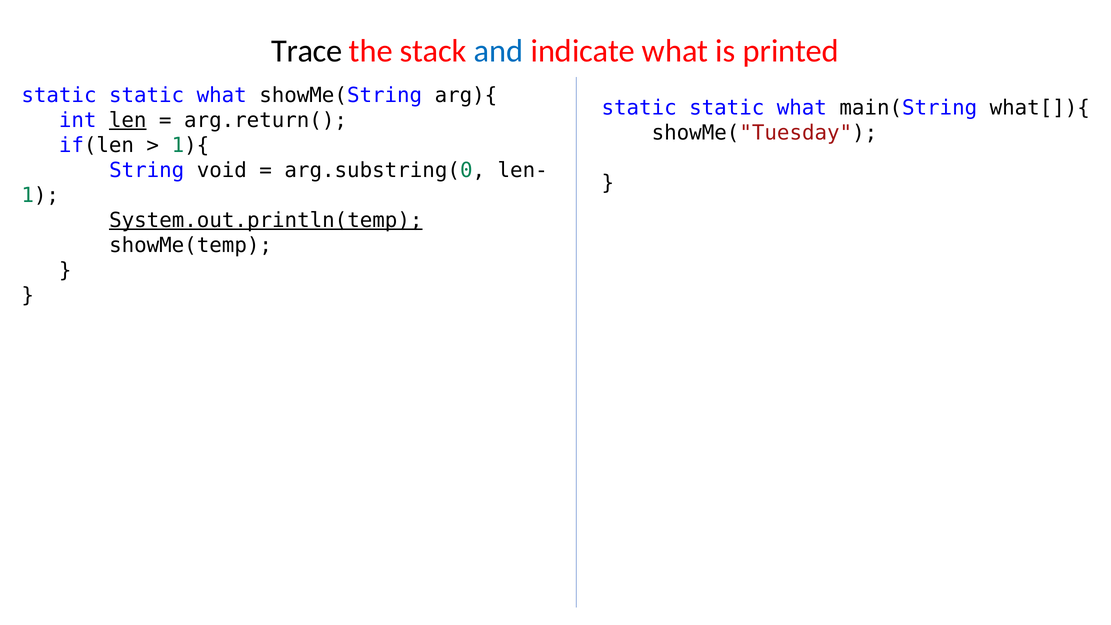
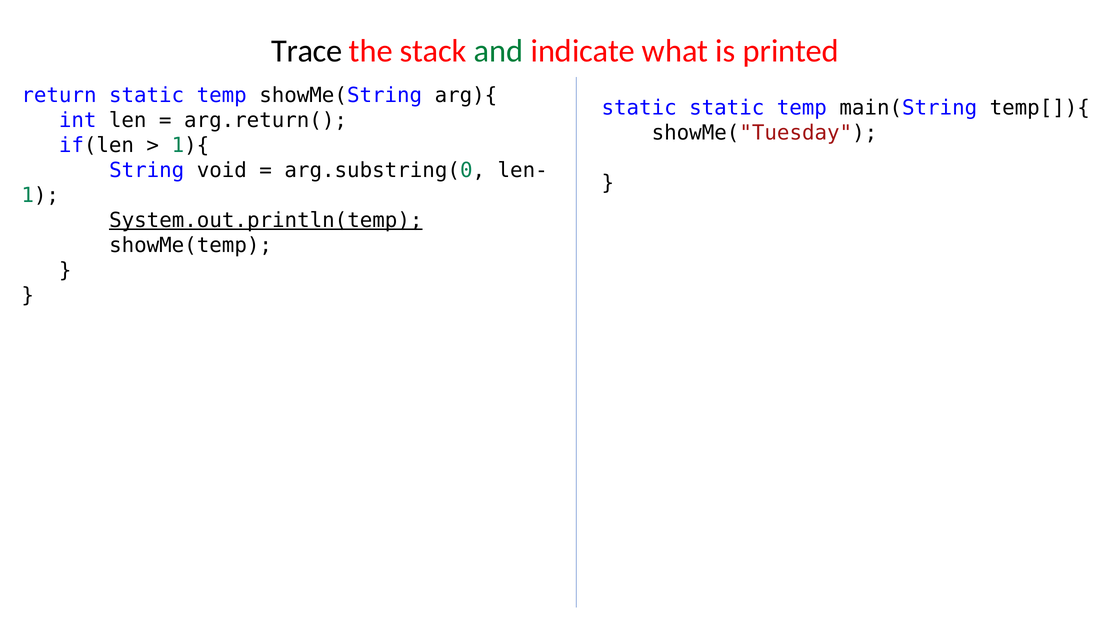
and colour: blue -> green
static at (59, 95): static -> return
what at (222, 95): what -> temp
what at (802, 108): what -> temp
what[]){: what[]){ -> temp[]){
len underline: present -> none
